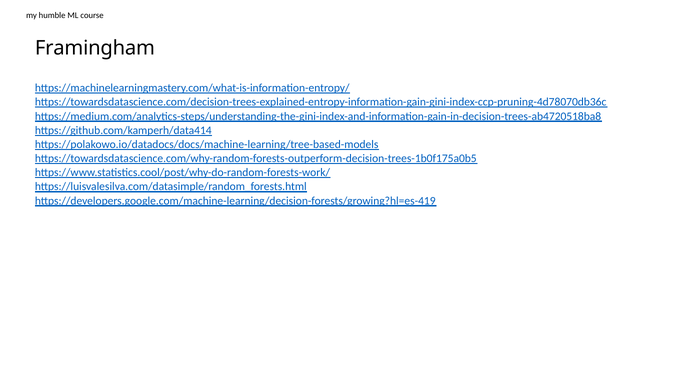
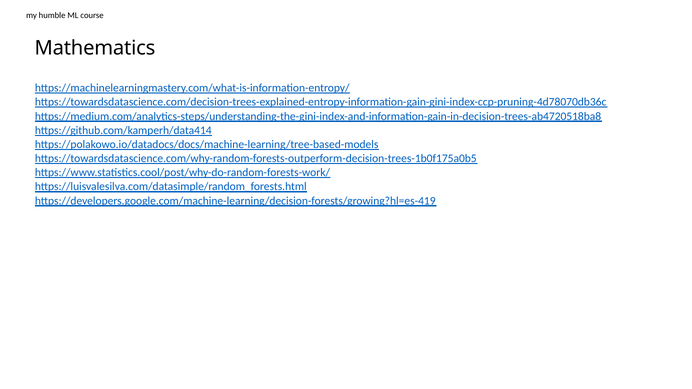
Framingham: Framingham -> Mathematics
